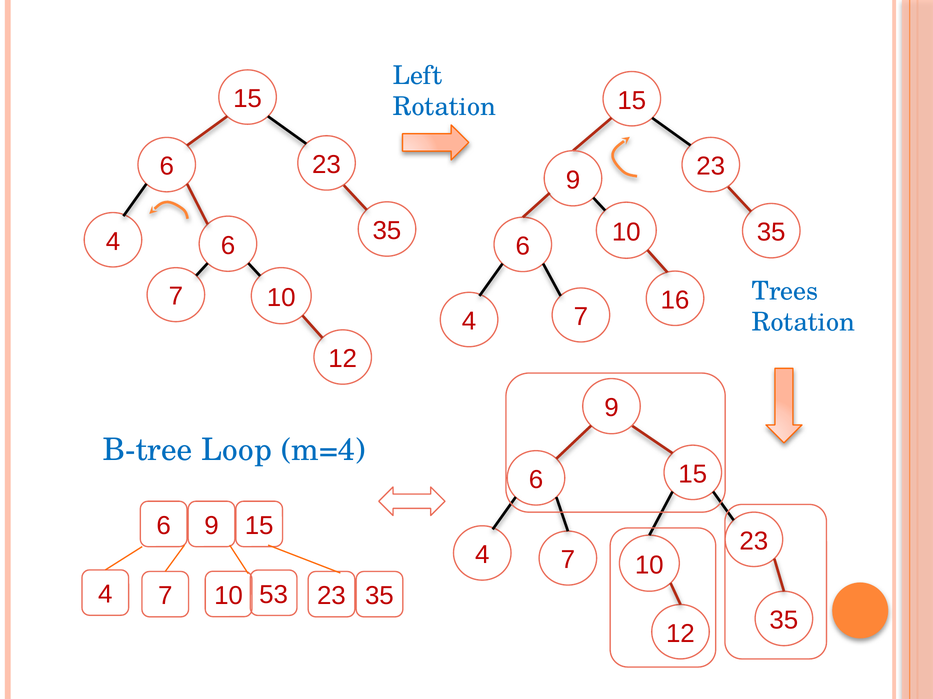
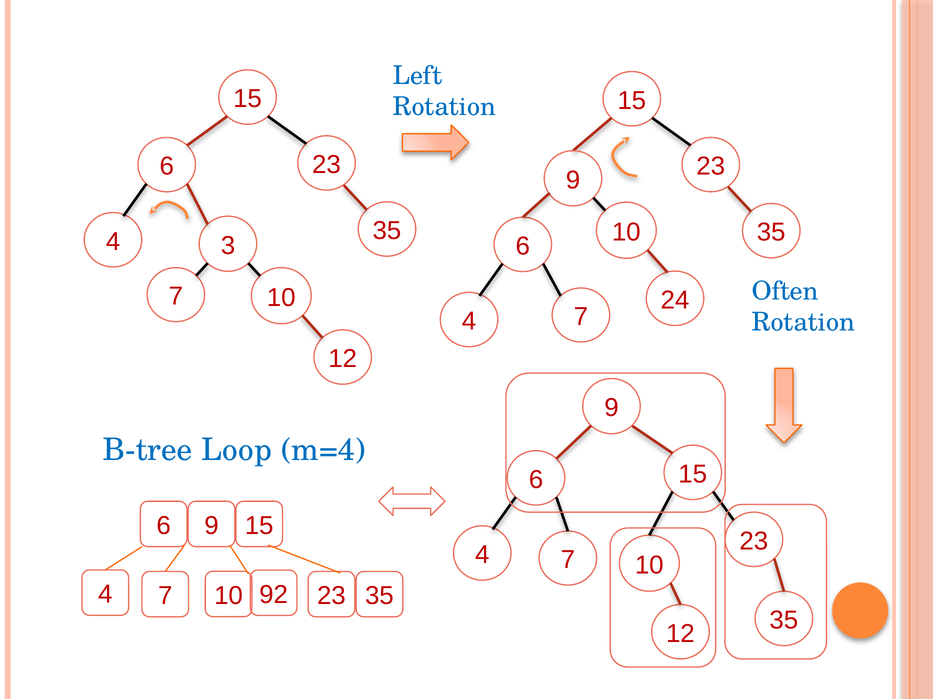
4 6: 6 -> 3
Trees: Trees -> Often
16: 16 -> 24
53: 53 -> 92
